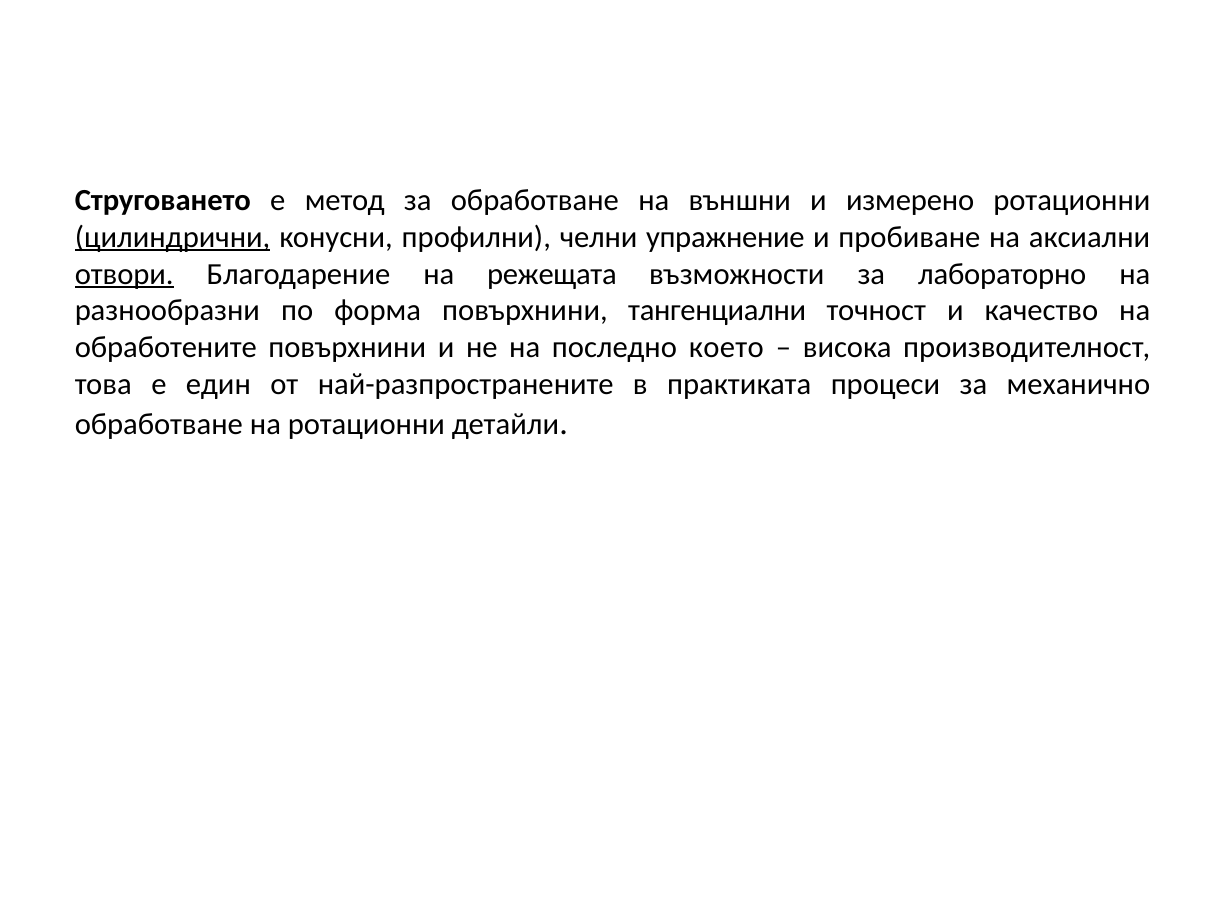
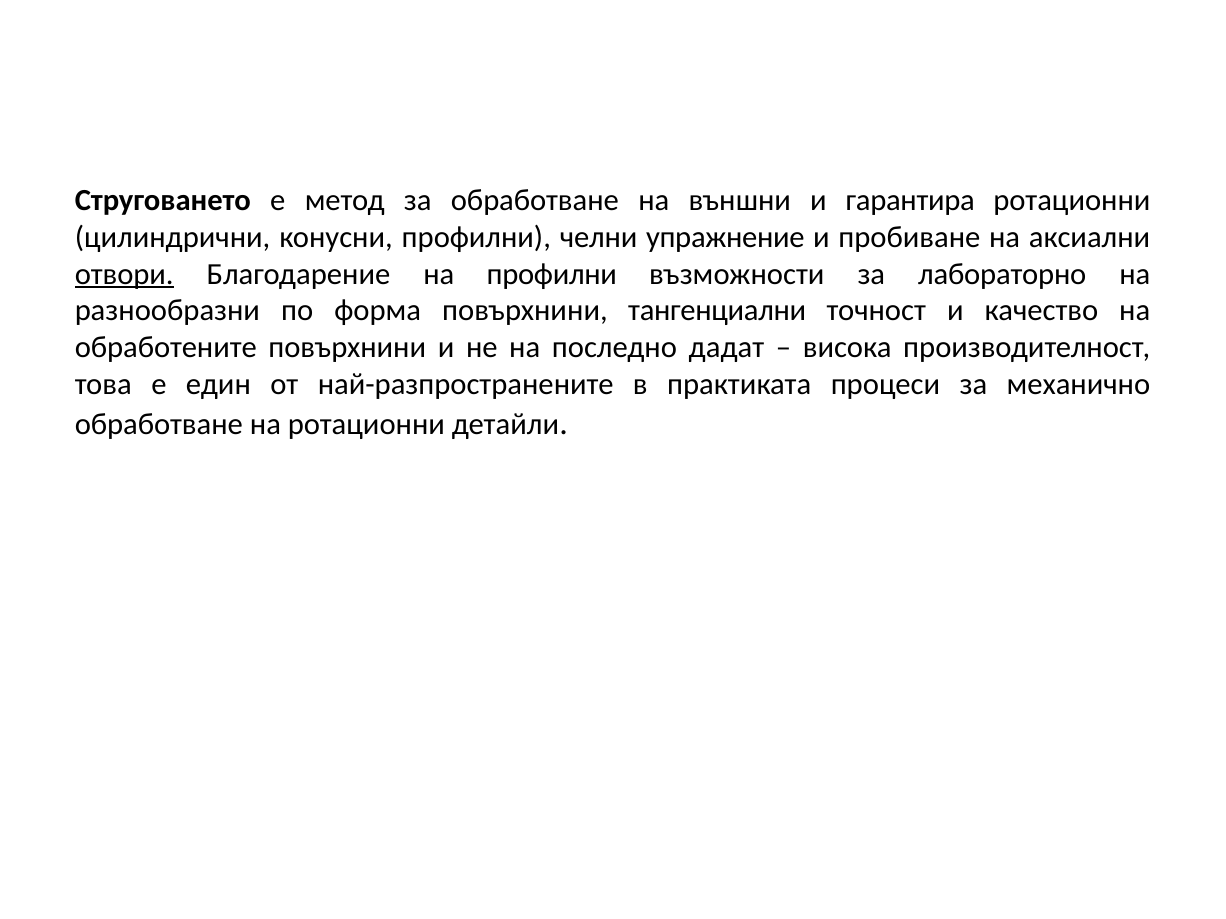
измерено: измерено -> гарантира
цилиндрични underline: present -> none
на режещата: режещата -> профилни
което: което -> дадат
